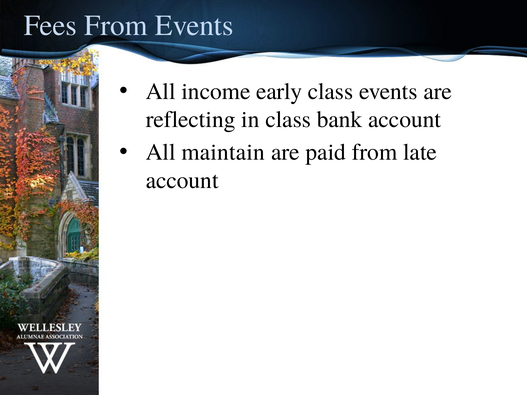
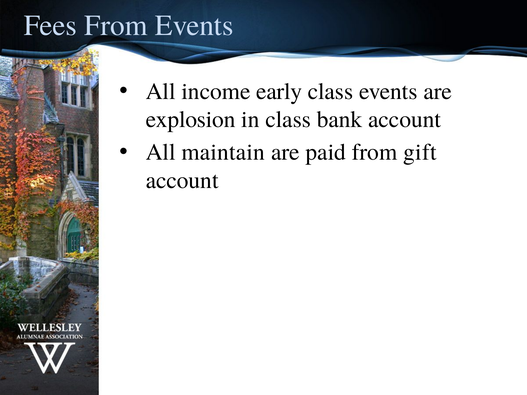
reflecting: reflecting -> explosion
late: late -> gift
